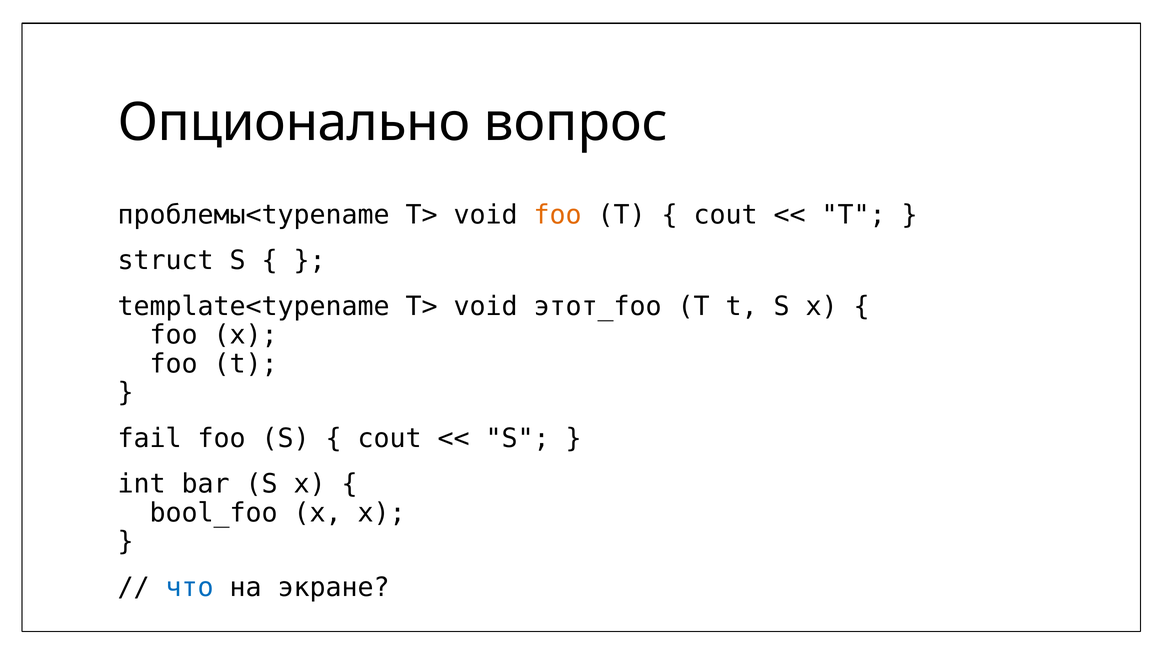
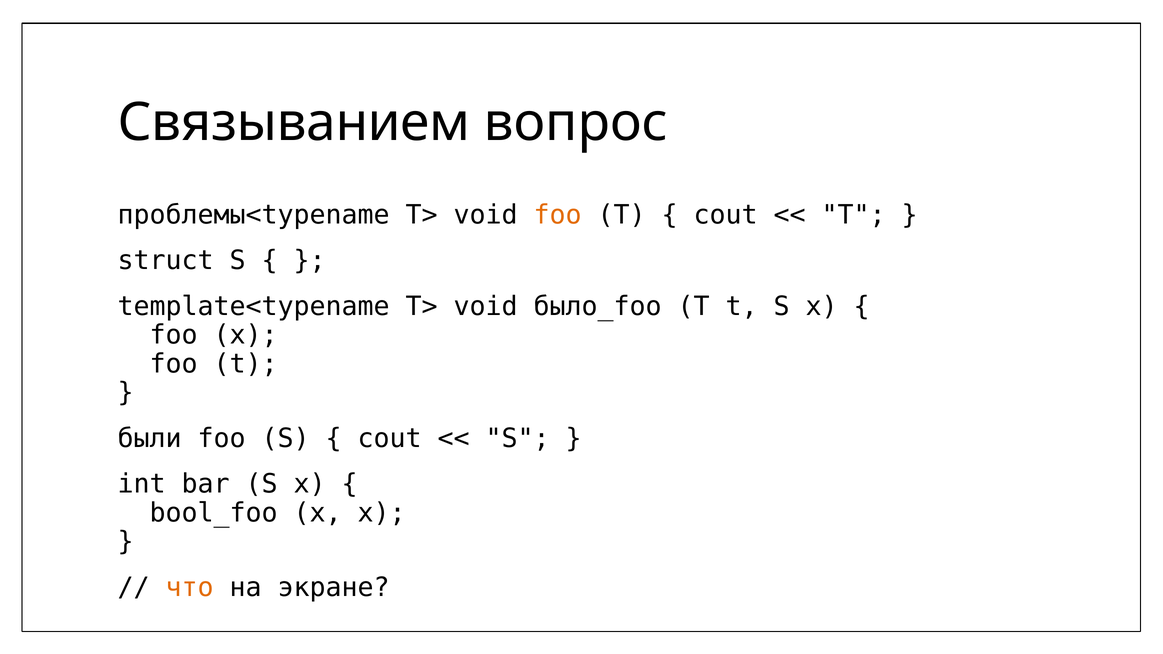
Опционально: Опционально -> Связыванием
этот_foo: этот_foo -> было_foo
fail: fail -> были
что colour: blue -> orange
